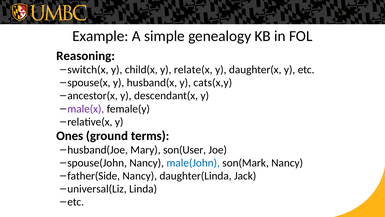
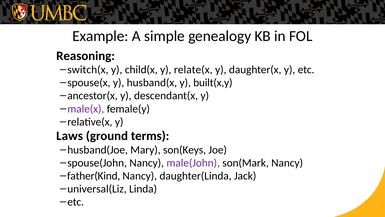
cats(x,y: cats(x,y -> built(x,y
Ones: Ones -> Laws
son(User: son(User -> son(Keys
male(John colour: blue -> purple
father(Side: father(Side -> father(Kind
